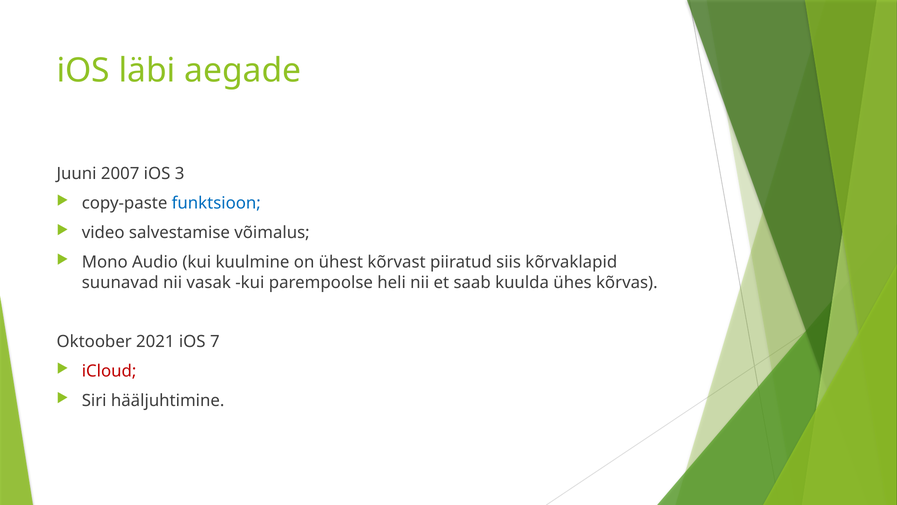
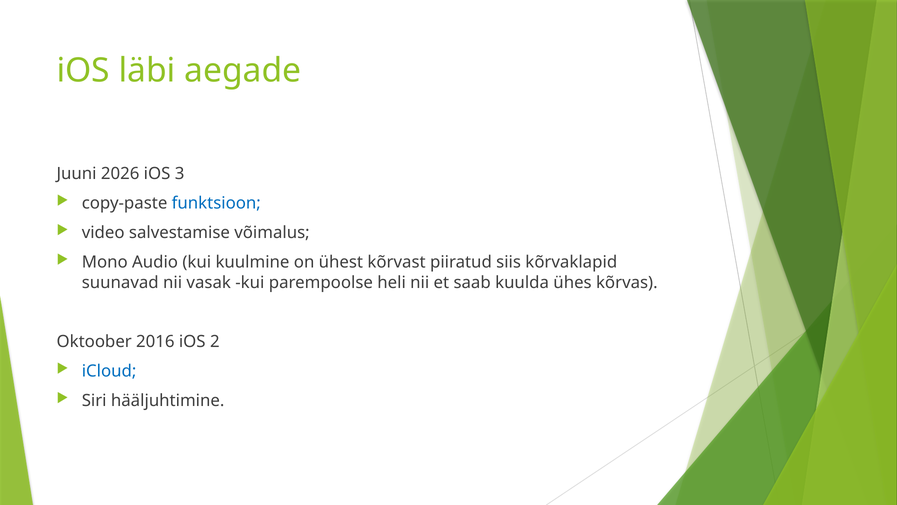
2007: 2007 -> 2026
2021: 2021 -> 2016
7: 7 -> 2
iCloud colour: red -> blue
